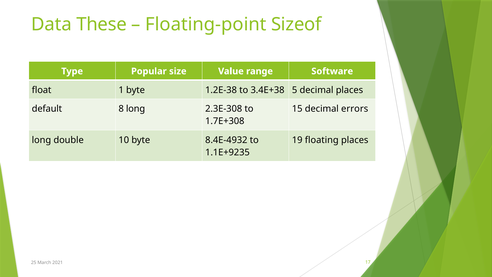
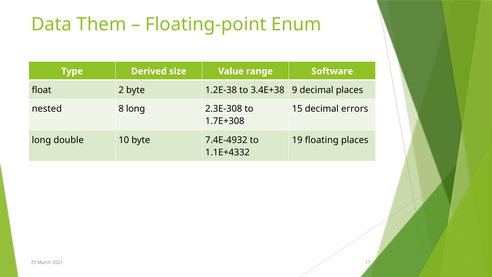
These: These -> Them
Sizeof: Sizeof -> Enum
Popular: Popular -> Derived
1: 1 -> 2
5: 5 -> 9
default: default -> nested
8.4E-4932: 8.4E-4932 -> 7.4E-4932
1.1E+9235: 1.1E+9235 -> 1.1E+4332
